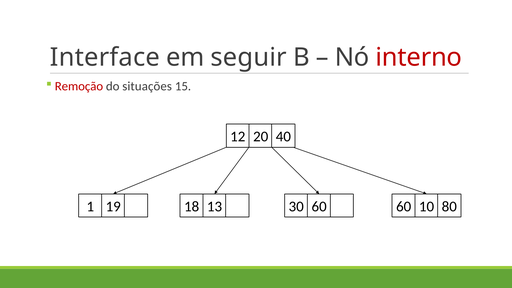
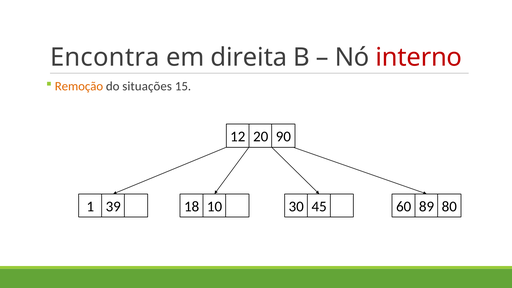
Interface: Interface -> Encontra
seguir: seguir -> direita
Remoção colour: red -> orange
40: 40 -> 90
19: 19 -> 39
13: 13 -> 10
30 60: 60 -> 45
10: 10 -> 89
